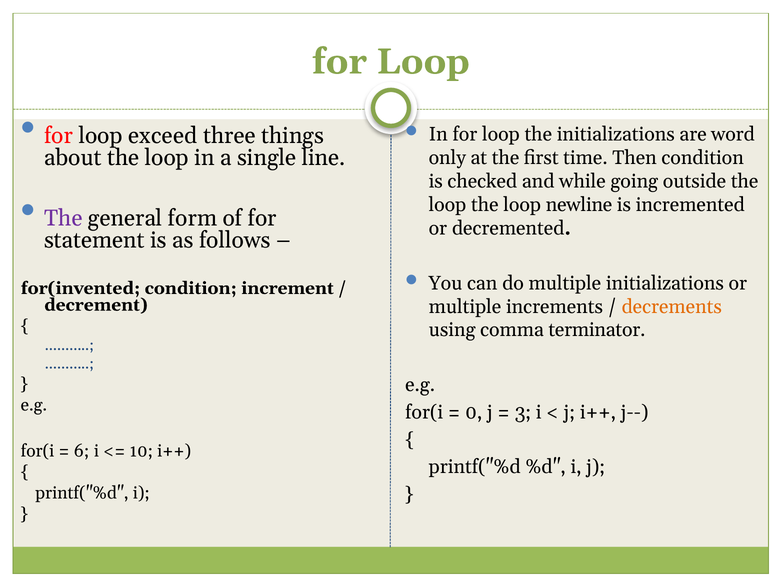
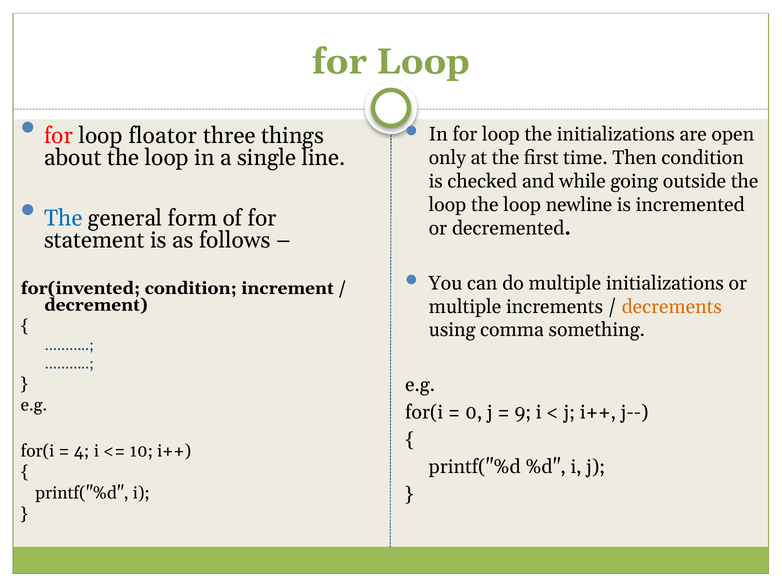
exceed: exceed -> floator
word: word -> open
The at (63, 218) colour: purple -> blue
terminator: terminator -> something
3: 3 -> 9
6: 6 -> 4
